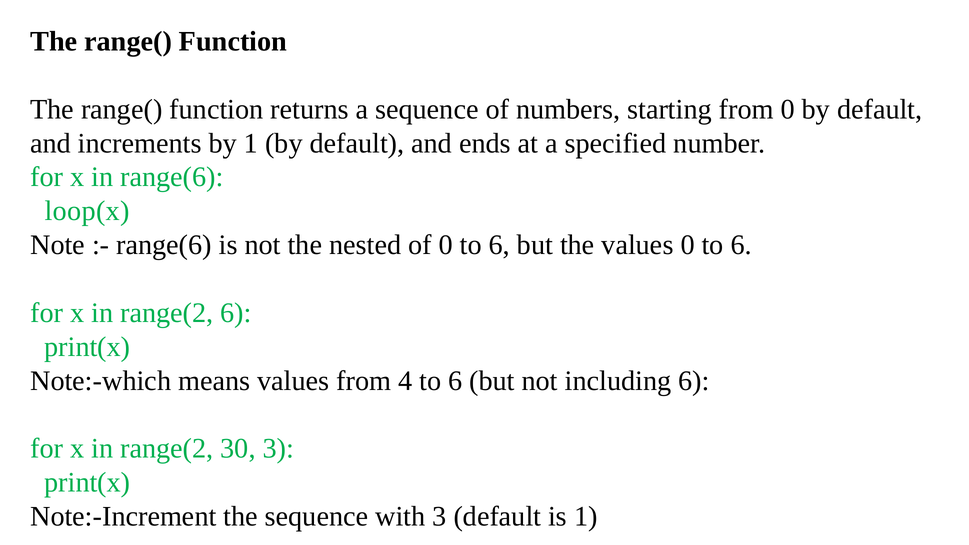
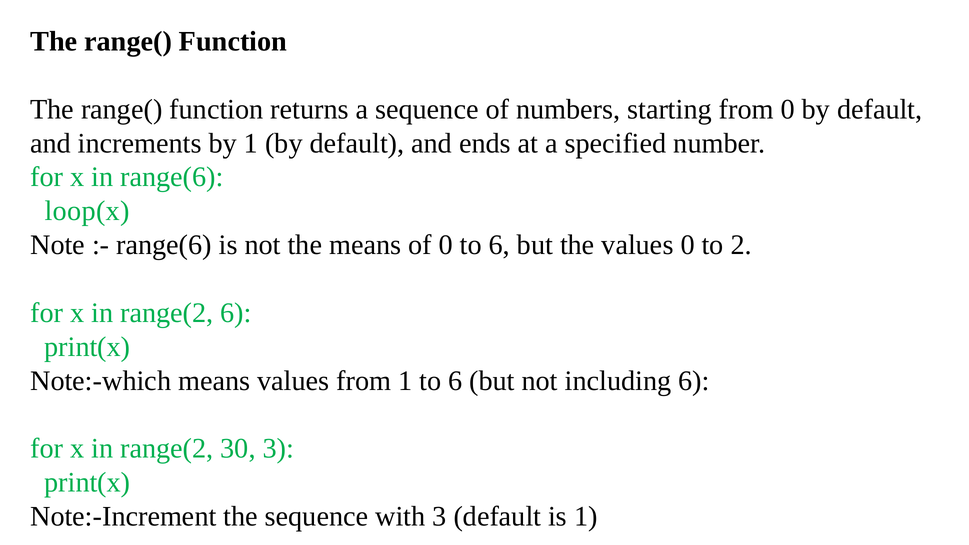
the nested: nested -> means
values 0 to 6: 6 -> 2
from 4: 4 -> 1
